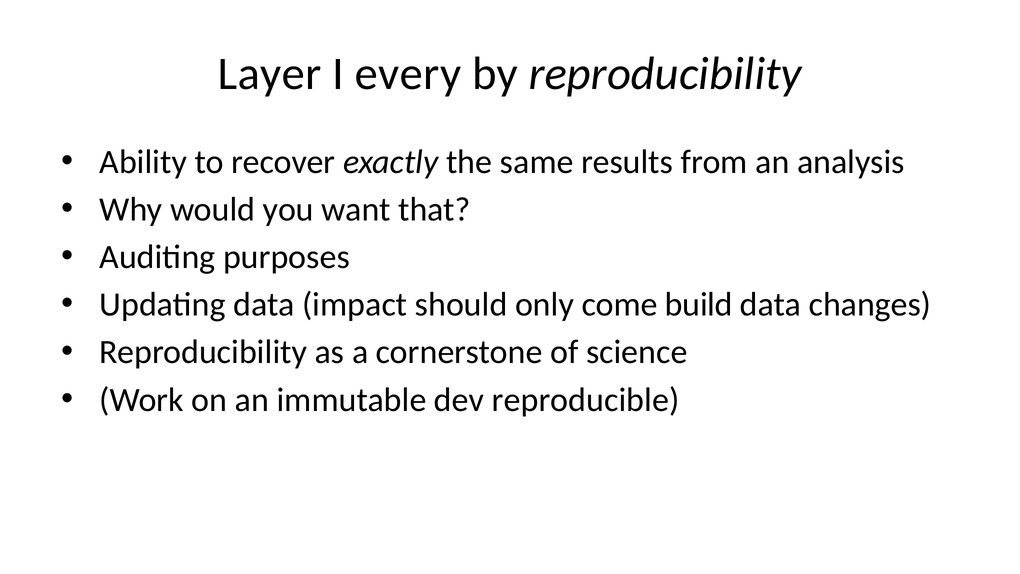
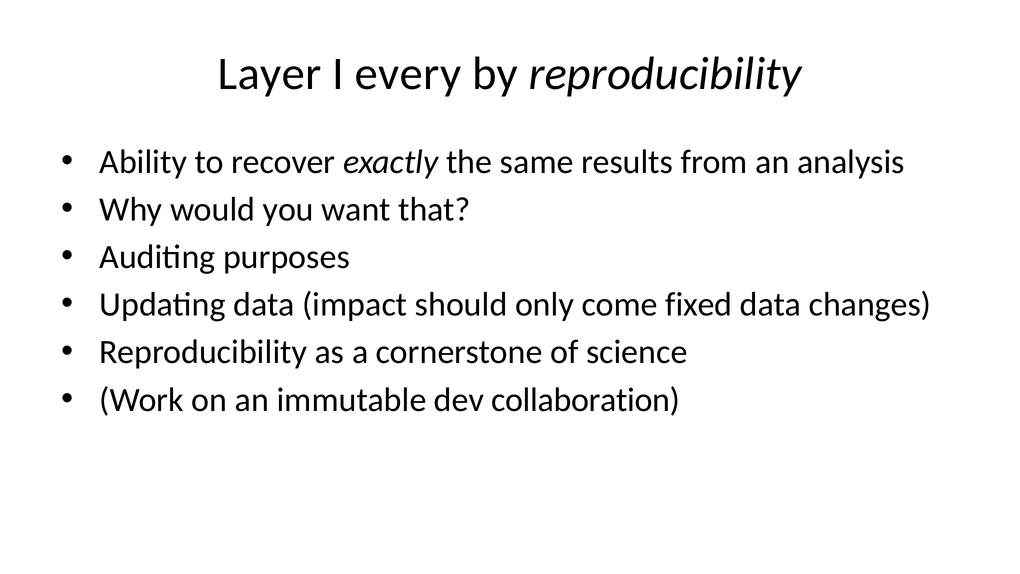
build: build -> fixed
reproducible: reproducible -> collaboration
